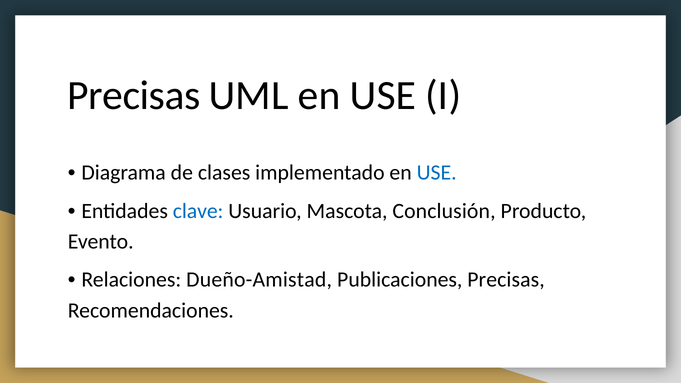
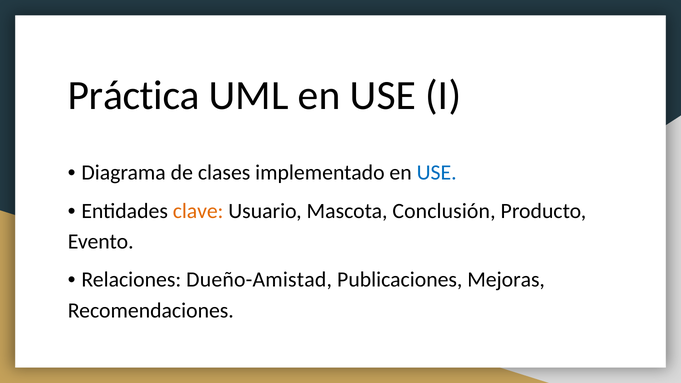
Precisas at (134, 96): Precisas -> Práctica
clave colour: blue -> orange
Publicaciones Precisas: Precisas -> Mejoras
